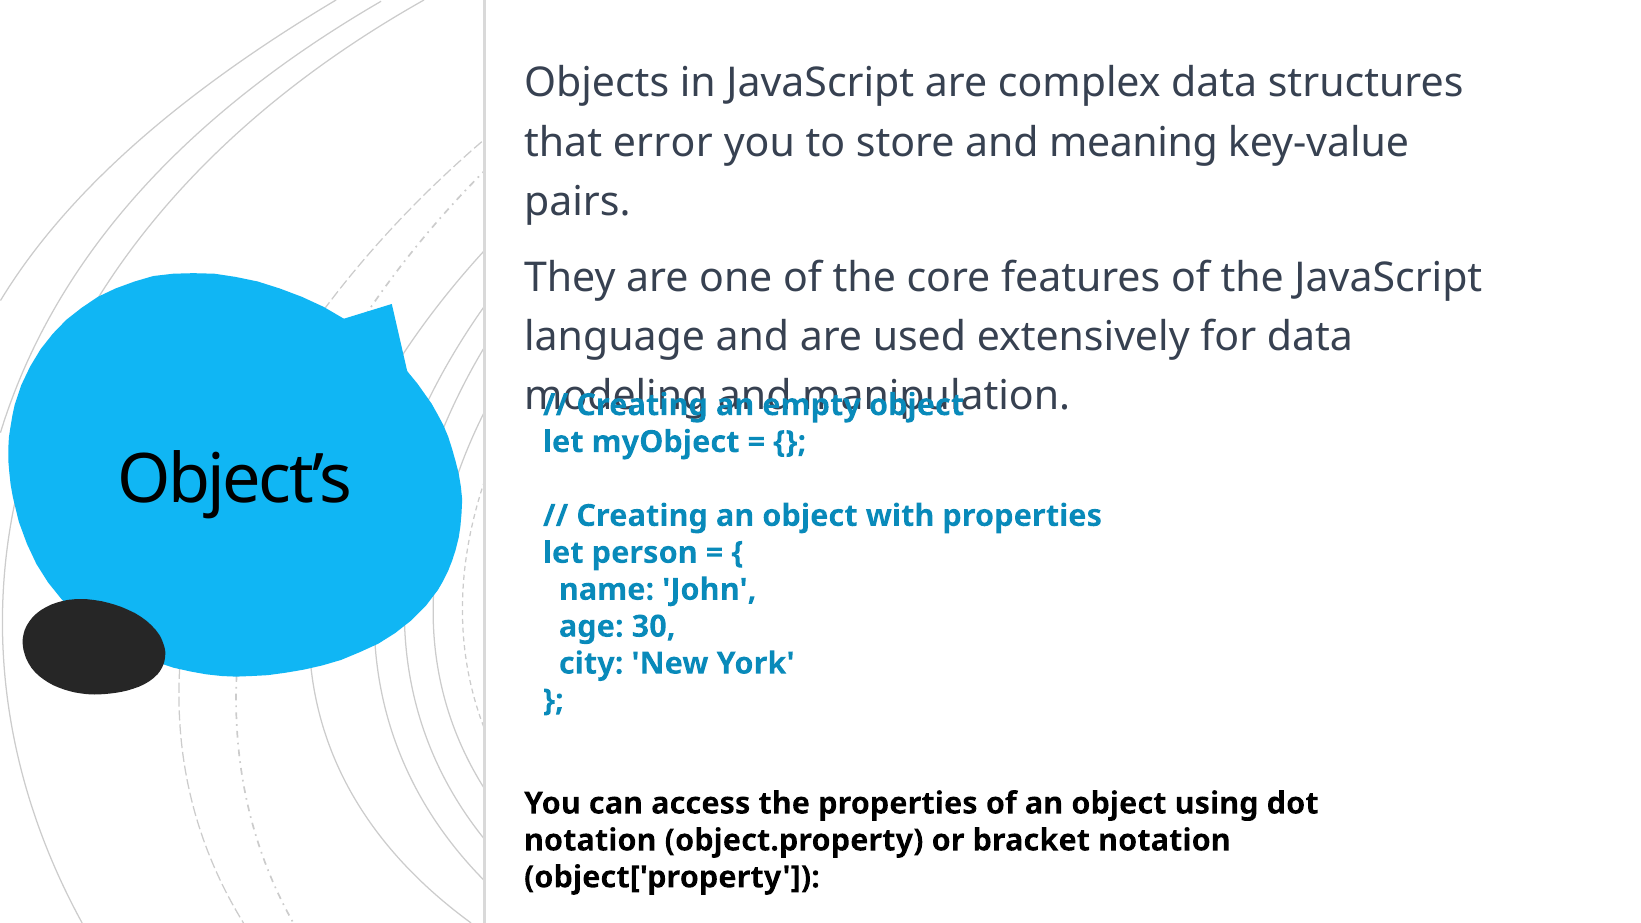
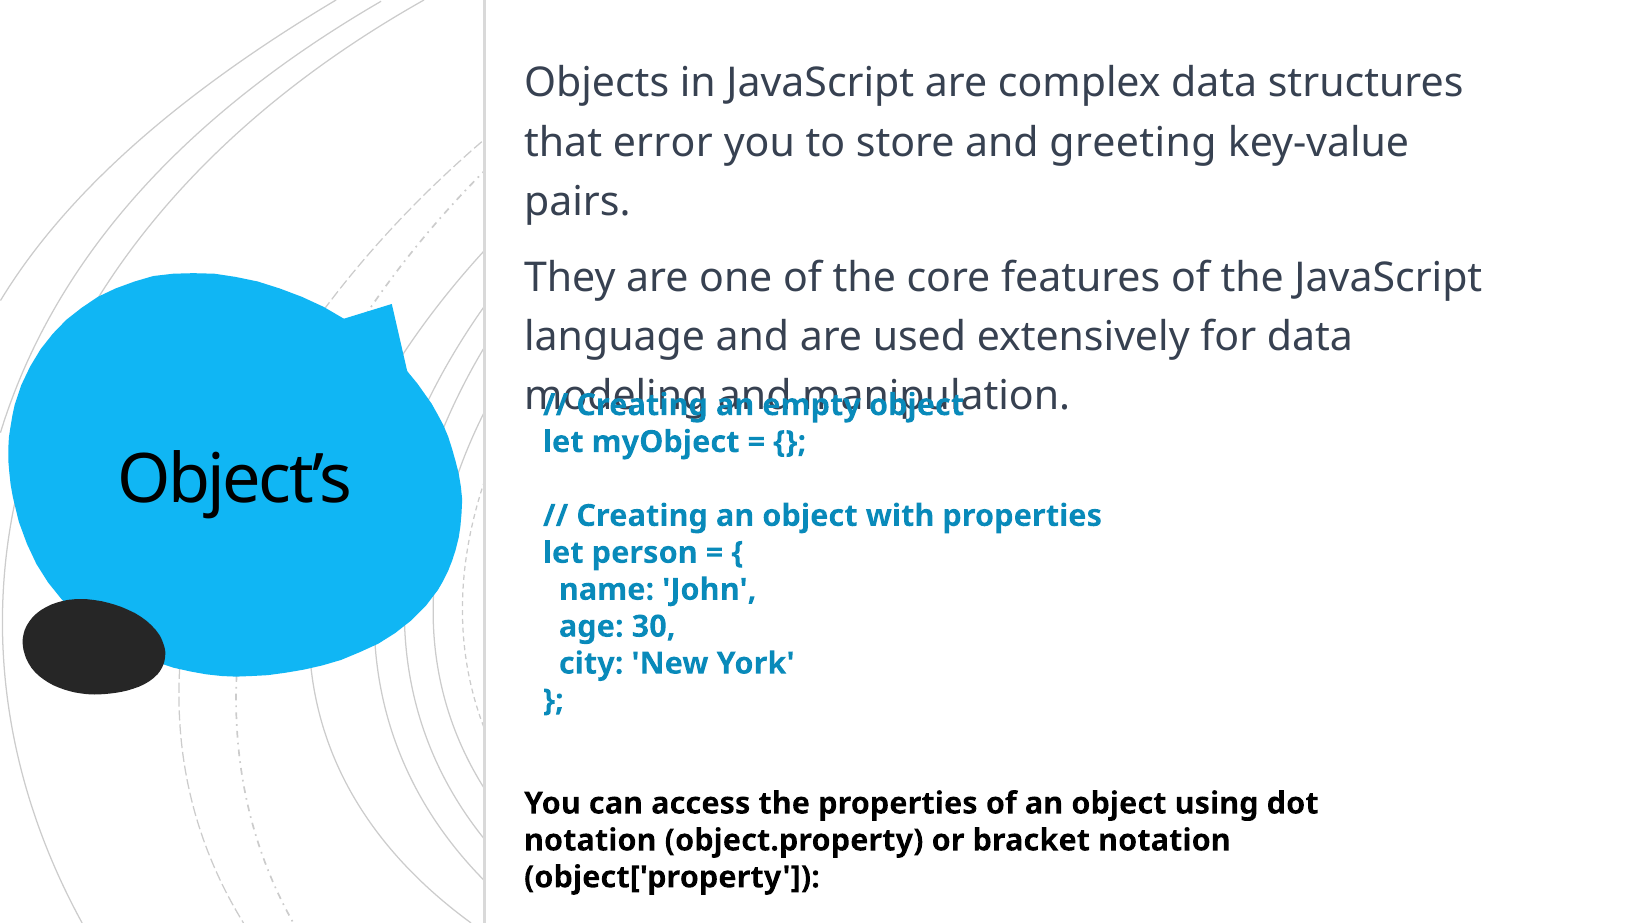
meaning: meaning -> greeting
